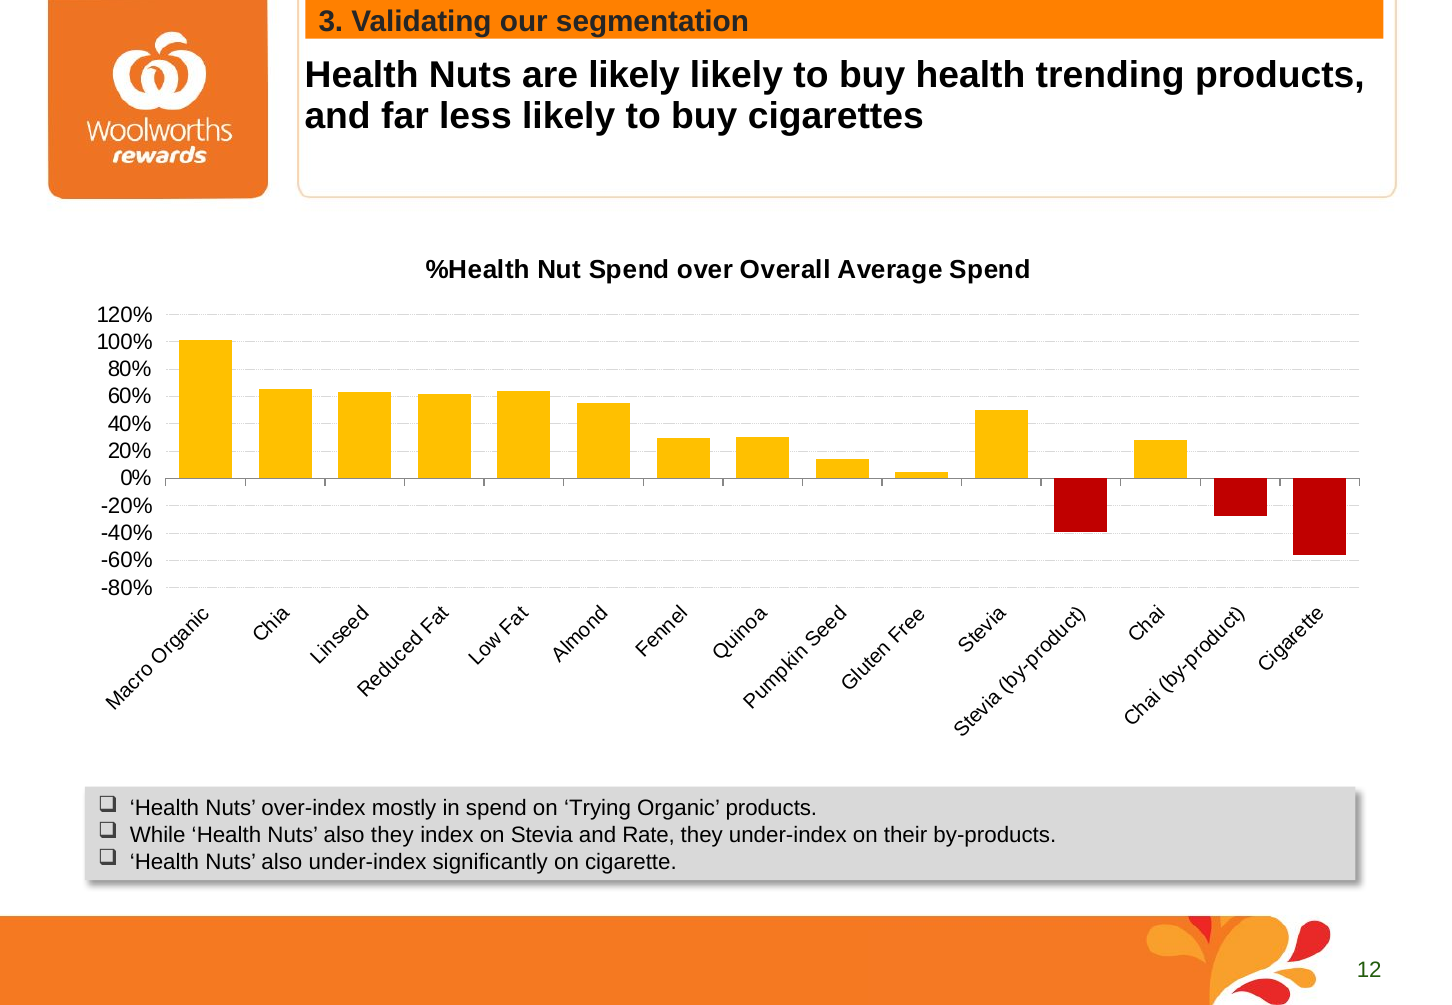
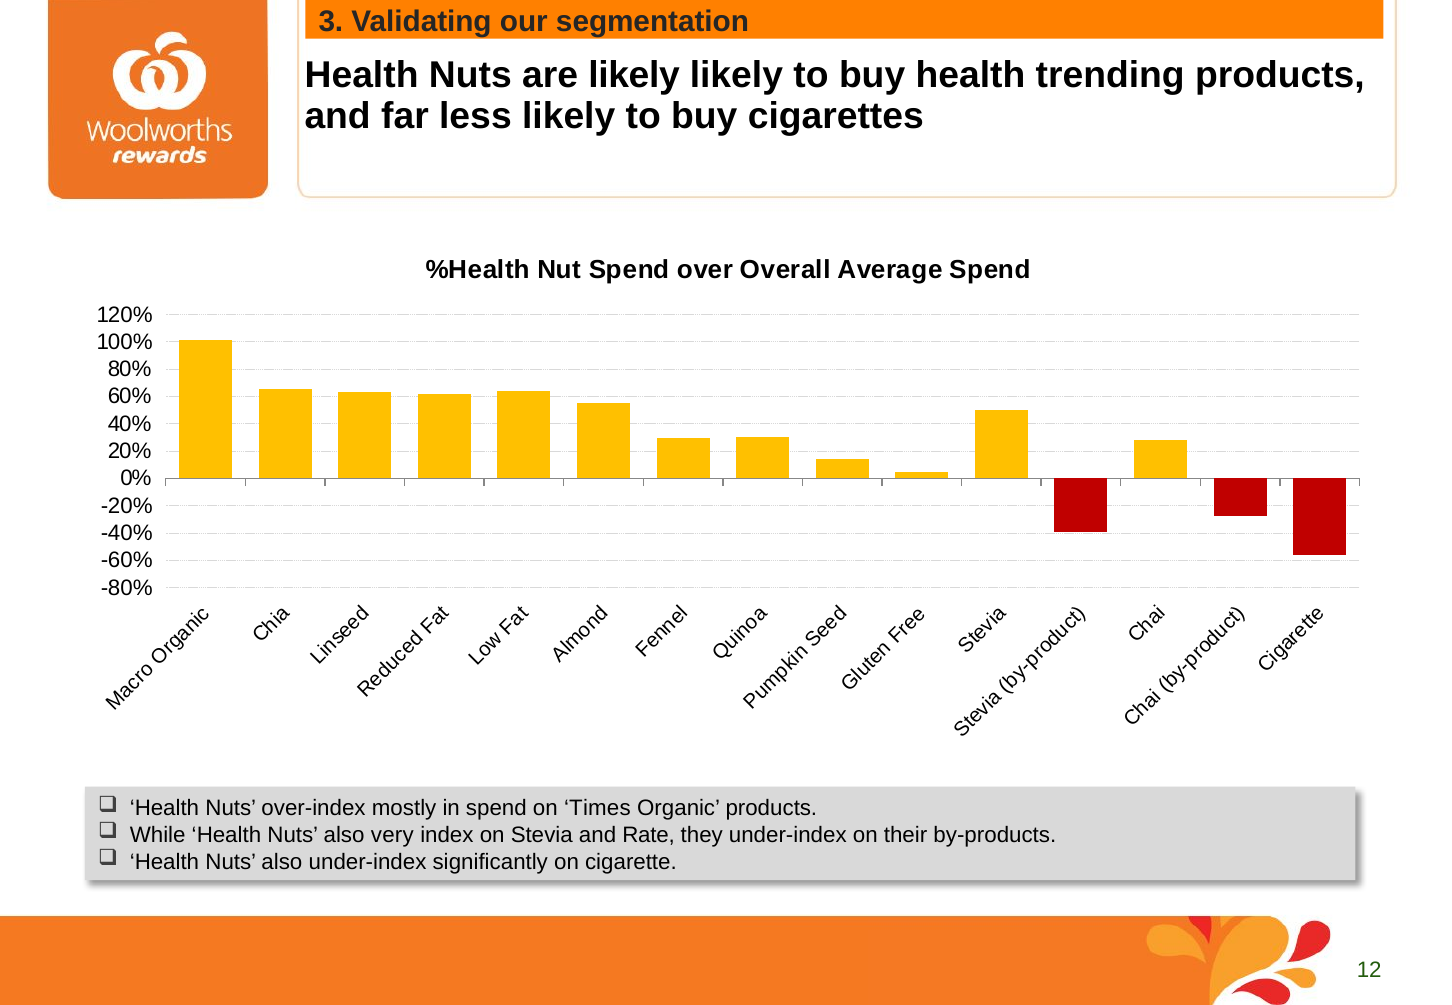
Trying: Trying -> Times
also they: they -> very
